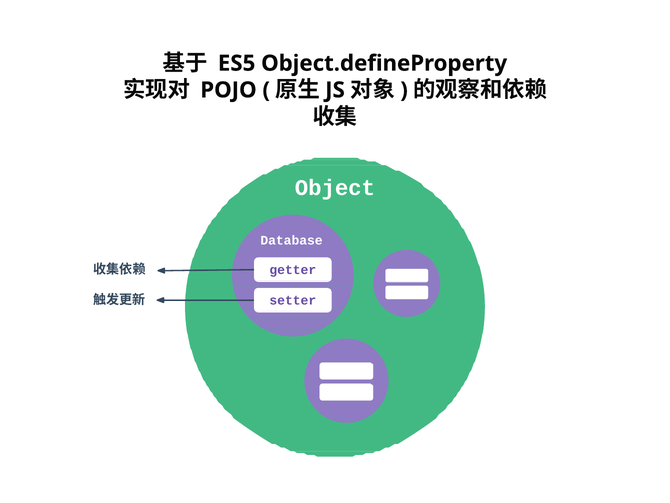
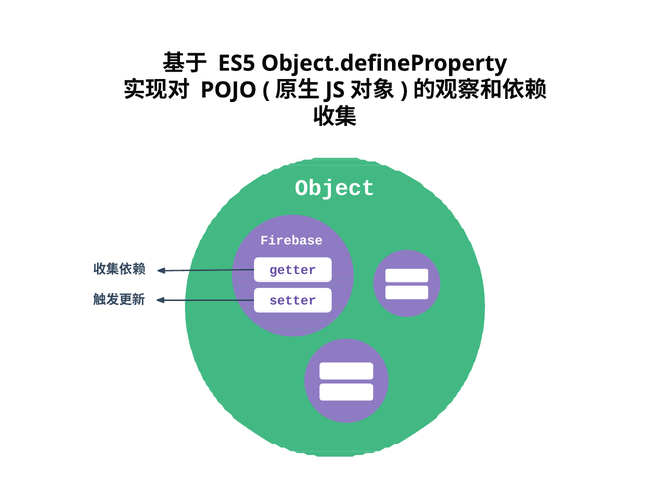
Database: Database -> Firebase
